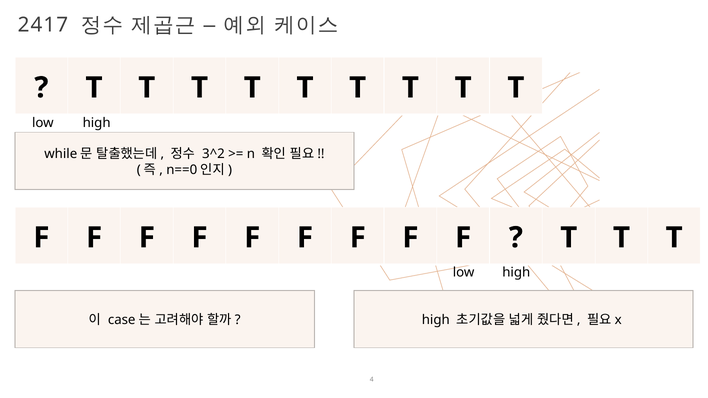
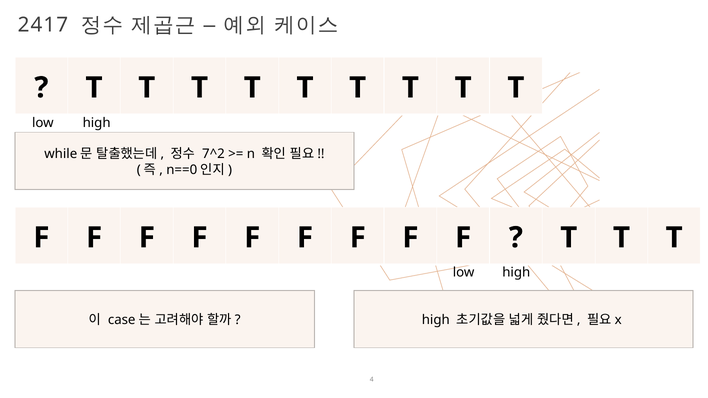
3^2: 3^2 -> 7^2
